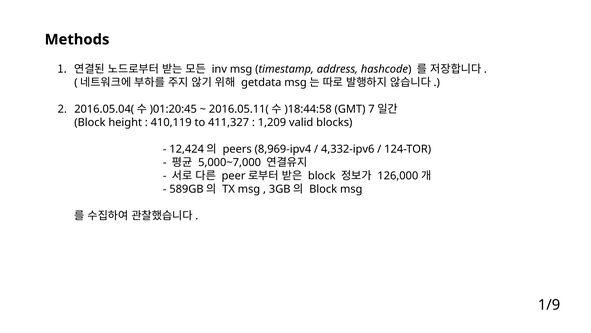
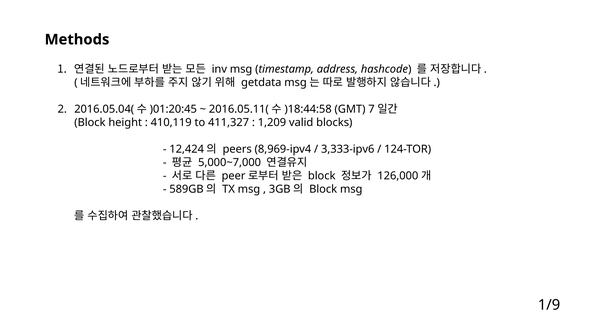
4,332-ipv6: 4,332-ipv6 -> 3,333-ipv6
